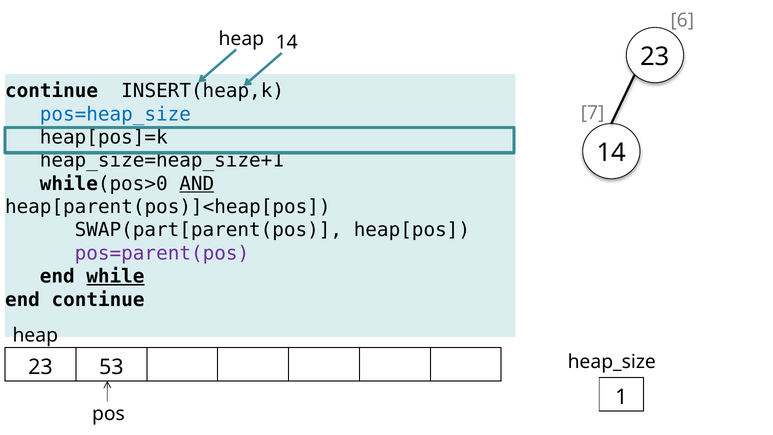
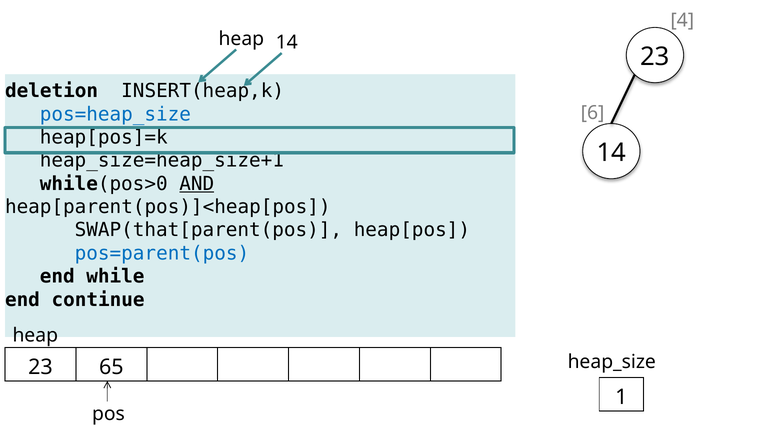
6: 6 -> 4
continue at (52, 91): continue -> deletion
7: 7 -> 6
SWAP(part[parent(pos: SWAP(part[parent(pos -> SWAP(that[parent(pos
pos=parent(pos colour: purple -> blue
while underline: present -> none
53: 53 -> 65
